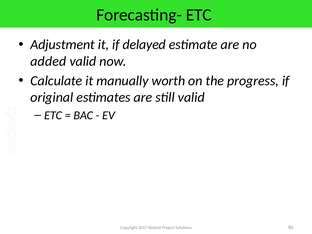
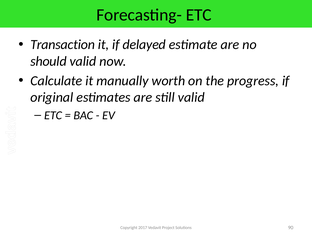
Adjustment: Adjustment -> Transaction
added: added -> should
